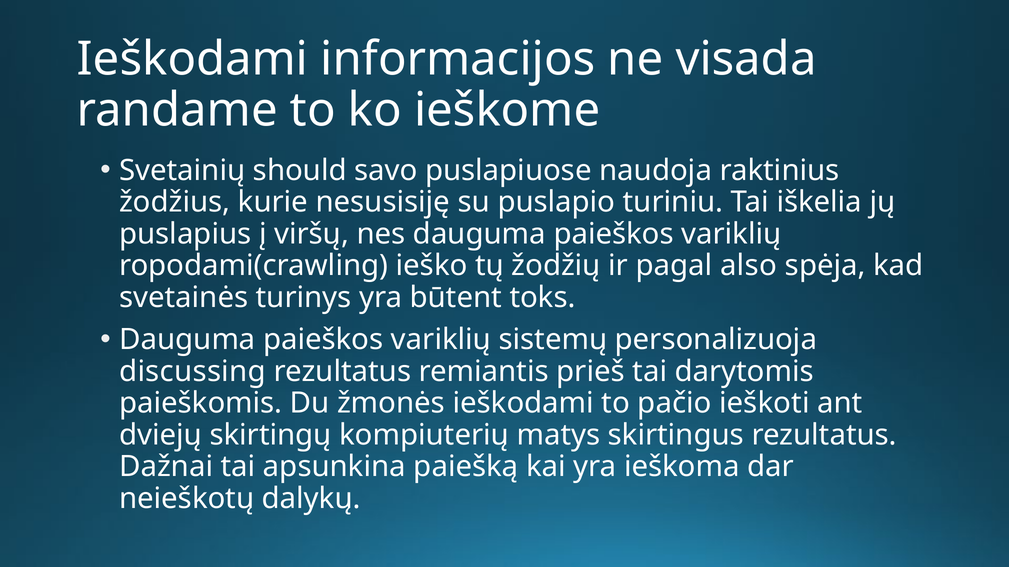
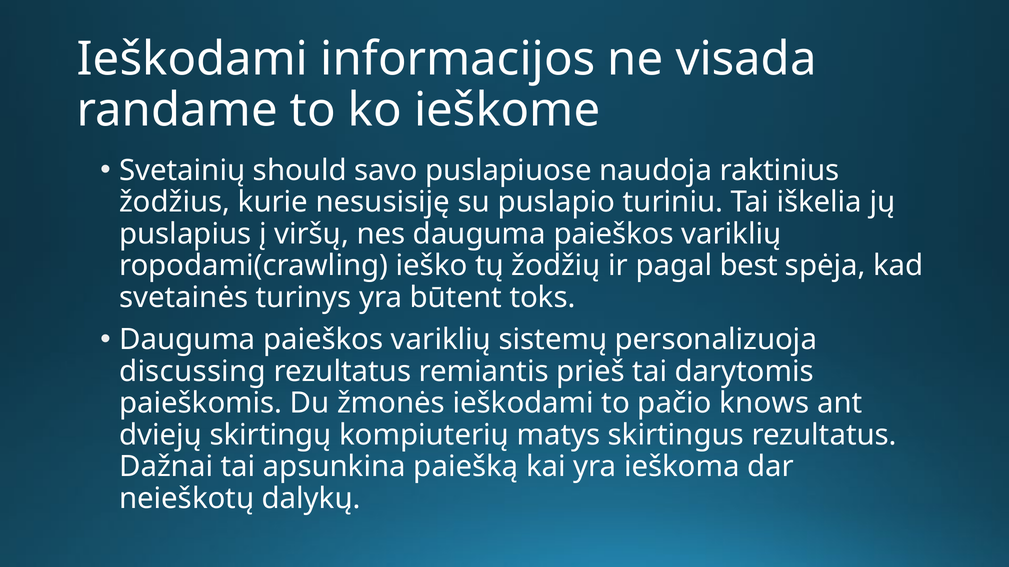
also: also -> best
ieškoti: ieškoti -> knows
